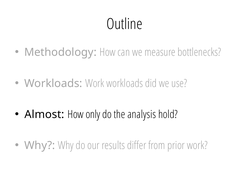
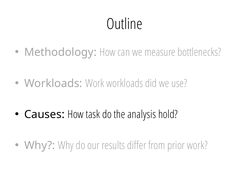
Almost: Almost -> Causes
only: only -> task
